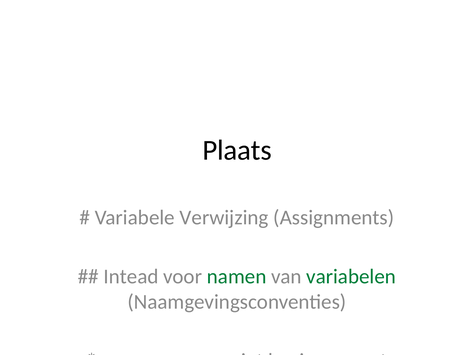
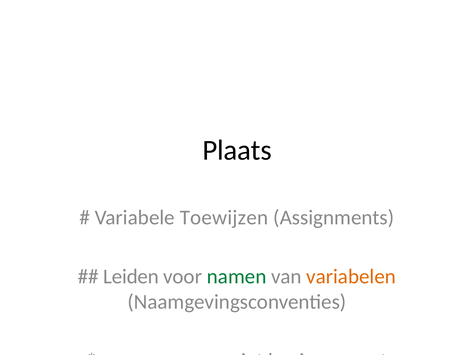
Verwijzing: Verwijzing -> Toewijzen
Intead at (131, 277): Intead -> Leiden
variabelen colour: green -> orange
